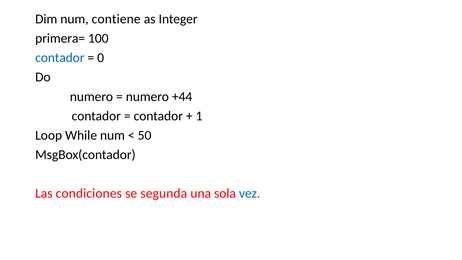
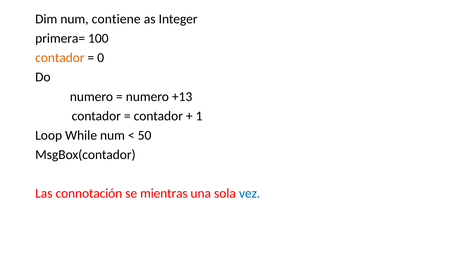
contador at (60, 58) colour: blue -> orange
+44: +44 -> +13
condiciones: condiciones -> connotación
segunda: segunda -> mientras
